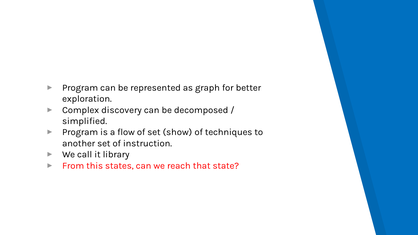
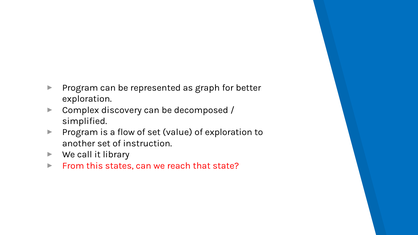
show: show -> value
of techniques: techniques -> exploration
